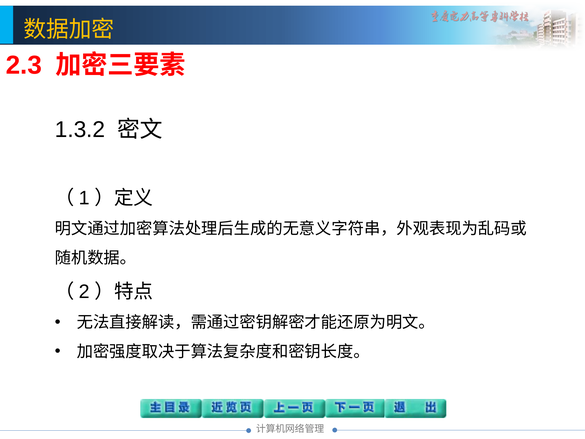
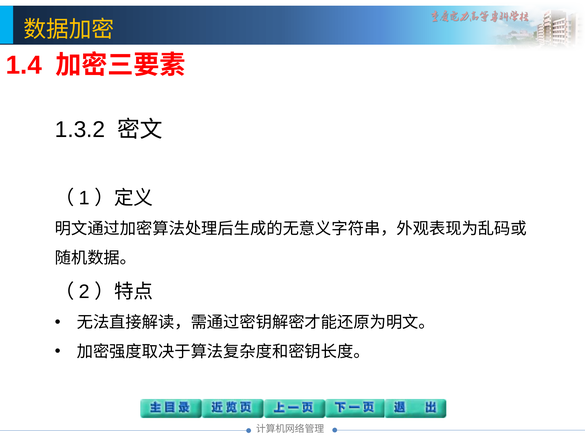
2.3: 2.3 -> 1.4
